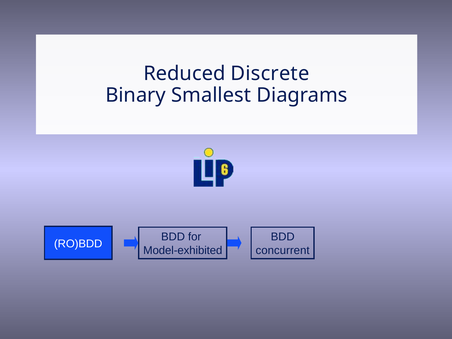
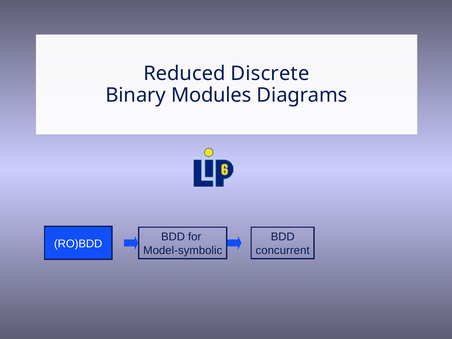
Smallest: Smallest -> Modules
Model-exhibited: Model-exhibited -> Model-symbolic
